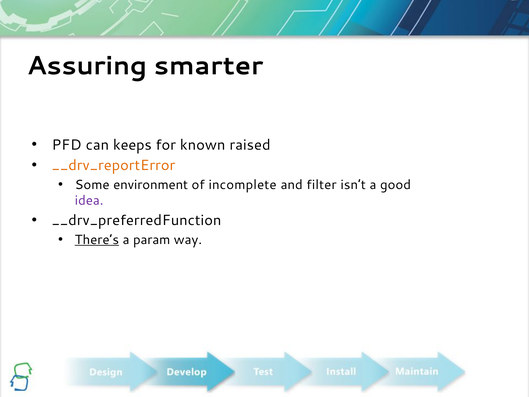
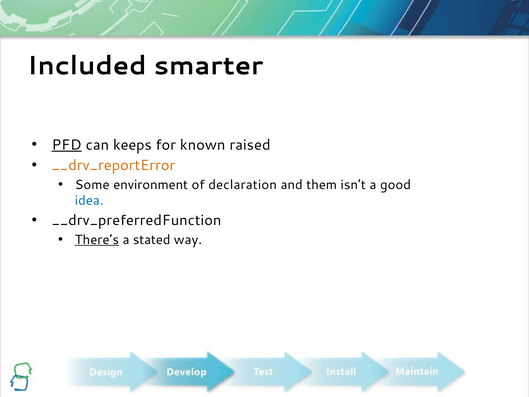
Assuring: Assuring -> Included
PFD underline: none -> present
incomplete: incomplete -> declaration
filter: filter -> them
idea colour: purple -> blue
param: param -> stated
